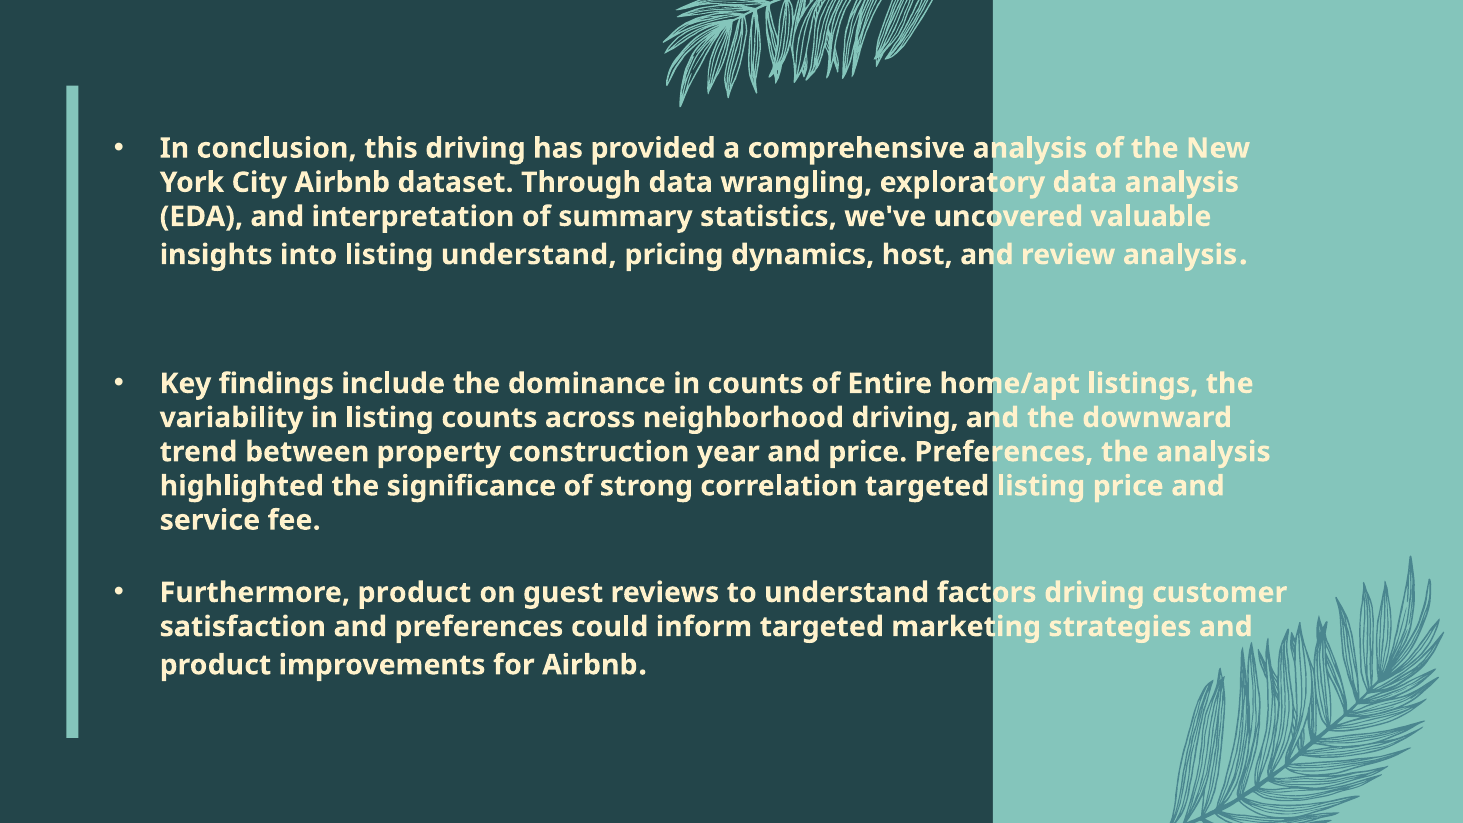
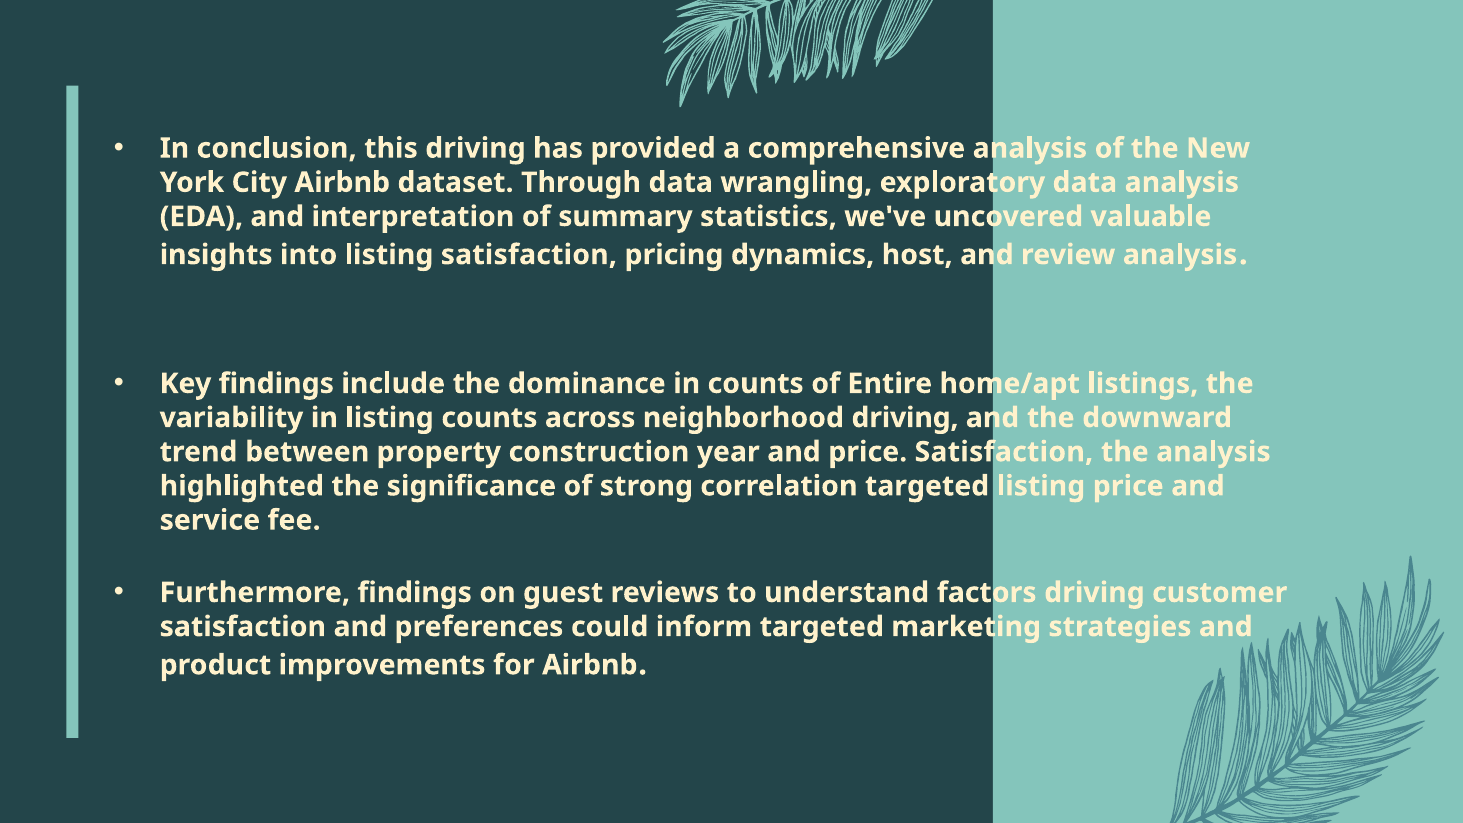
listing understand: understand -> satisfaction
price Preferences: Preferences -> Satisfaction
Furthermore product: product -> findings
